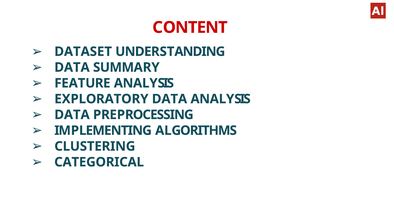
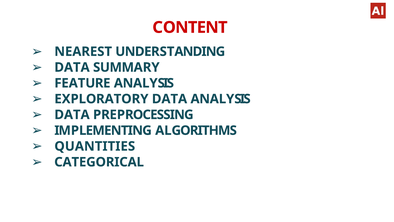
DATASET: DATASET -> NEAREST
CLUSTERING: CLUSTERING -> QUANTITIES
